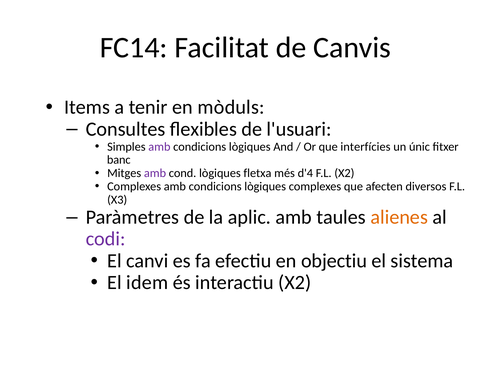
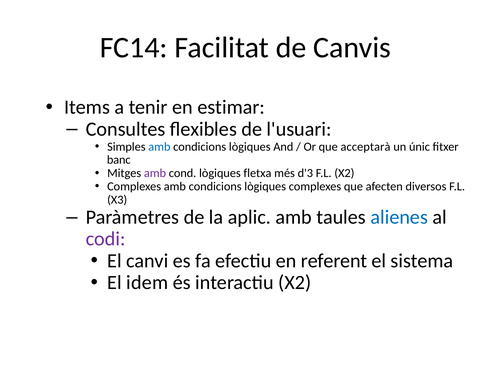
mòduls: mòduls -> estimar
amb at (159, 147) colour: purple -> blue
interfícies: interfícies -> acceptarà
d'4: d'4 -> d'3
alienes colour: orange -> blue
objectiu: objectiu -> referent
